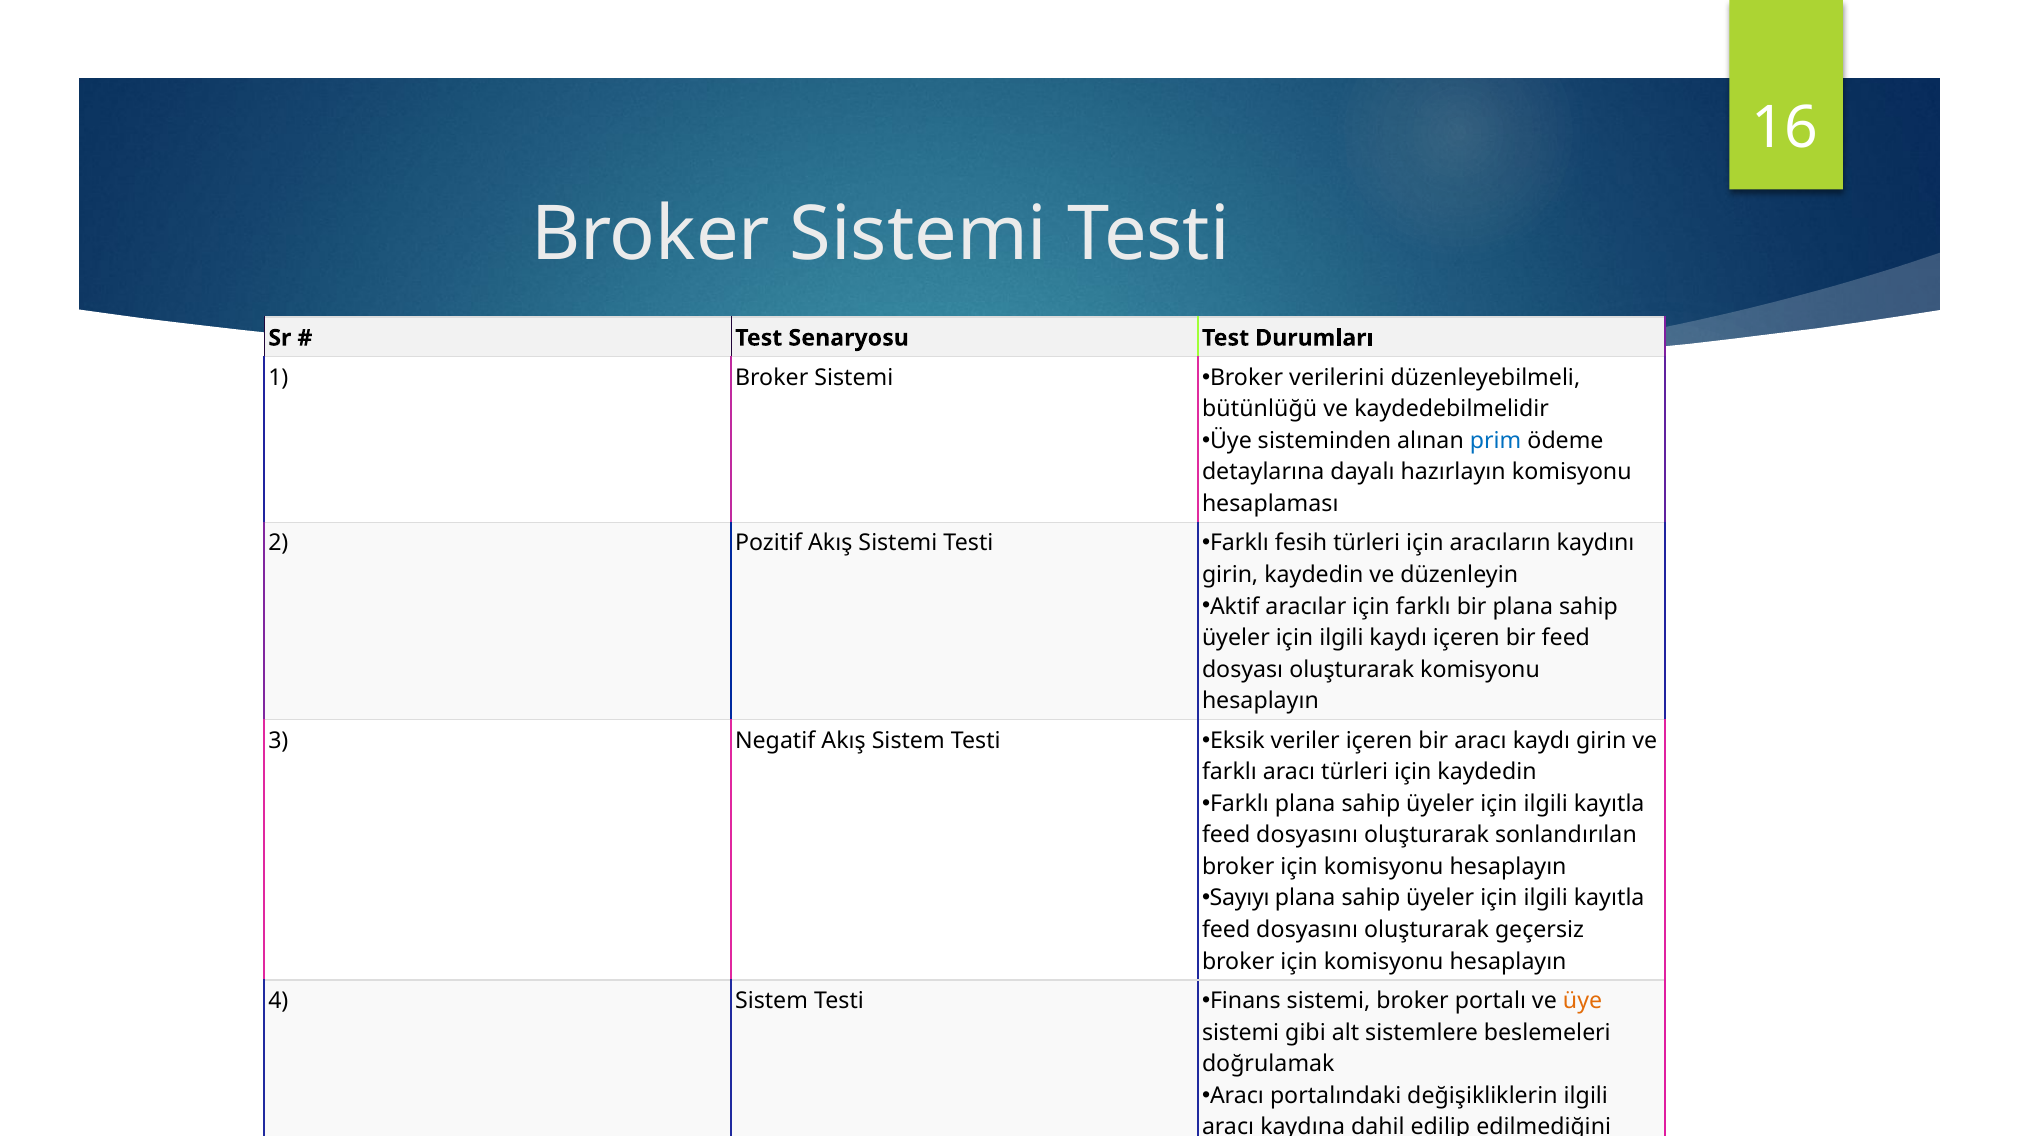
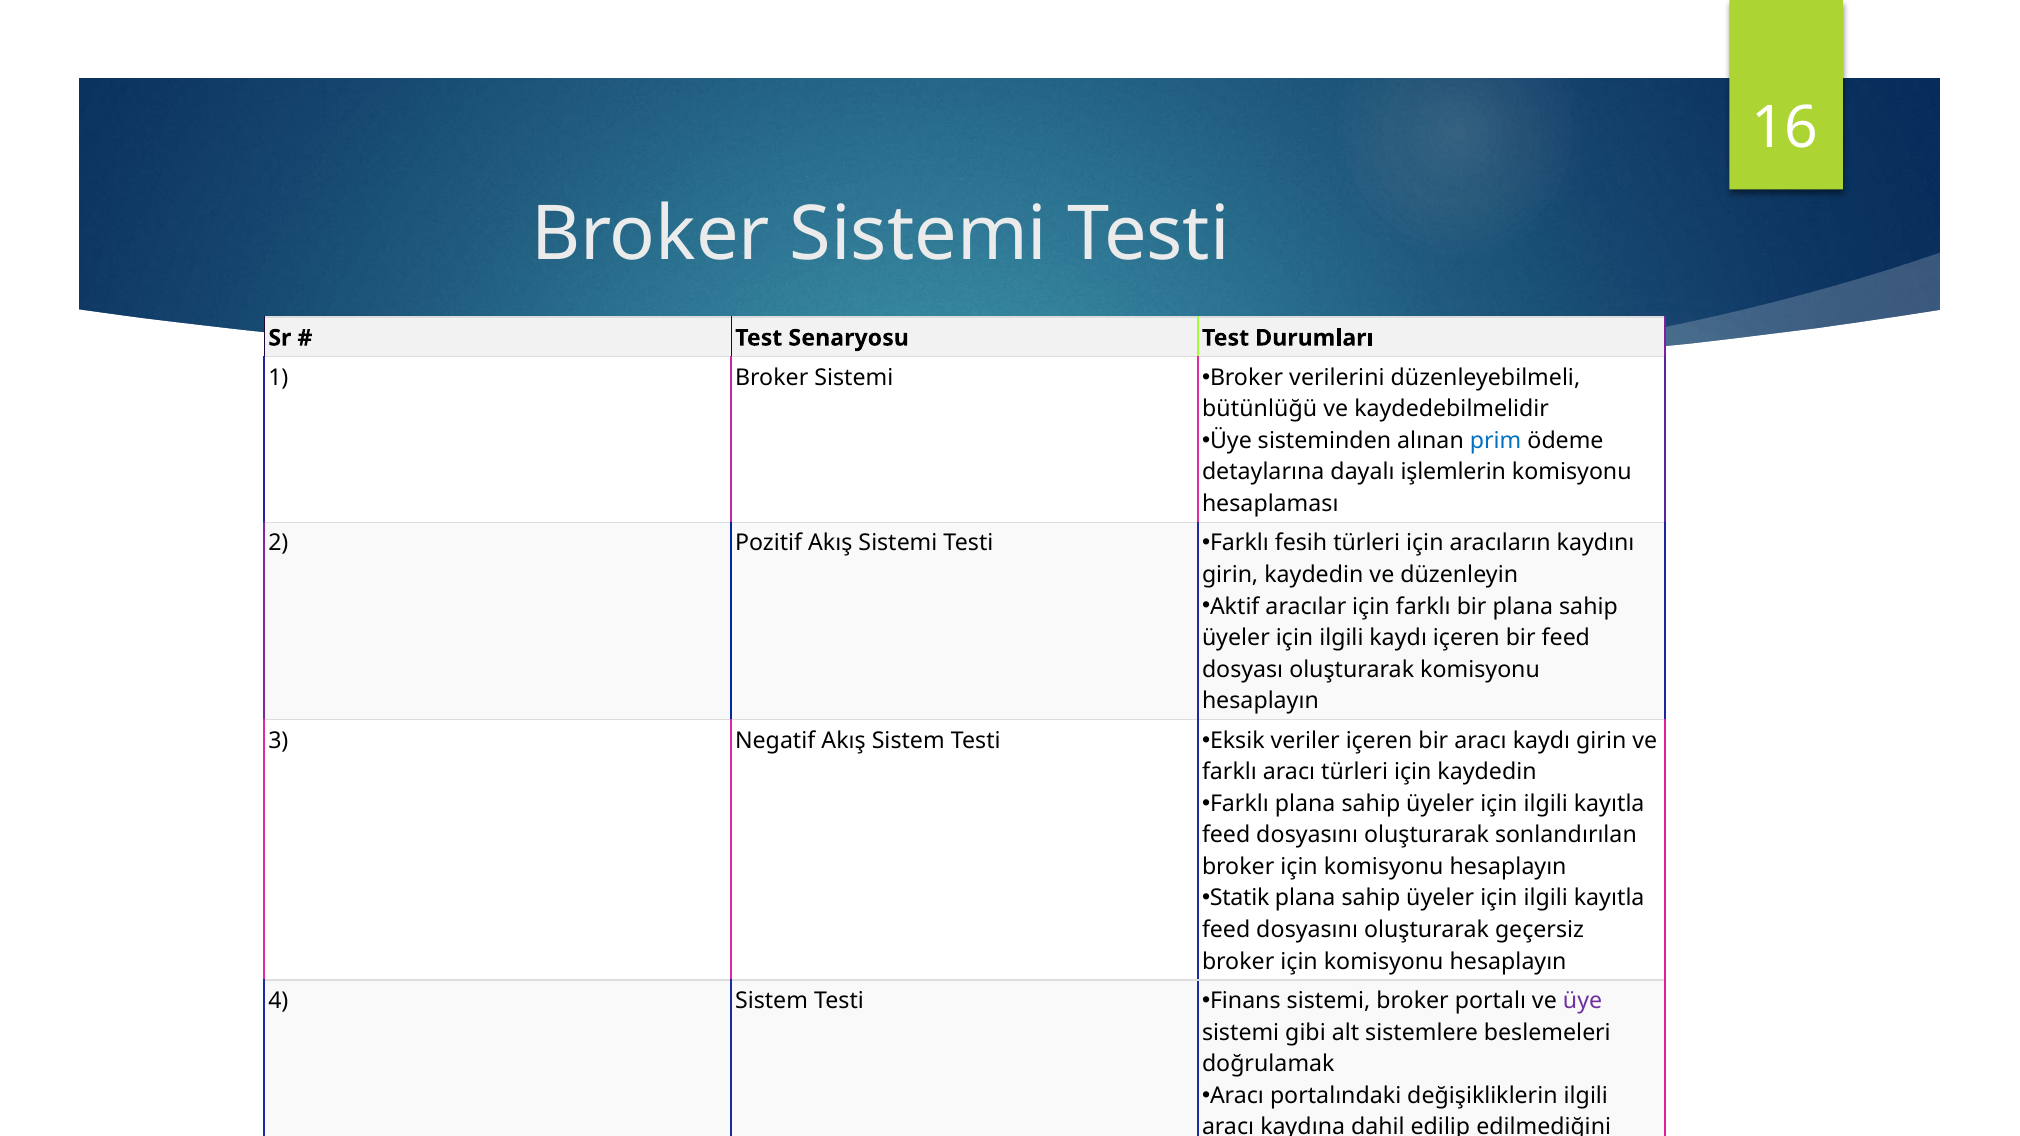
hazırlayın: hazırlayın -> işlemlerin
Sayıyı: Sayıyı -> Statik
üye at (1583, 1001) colour: orange -> purple
